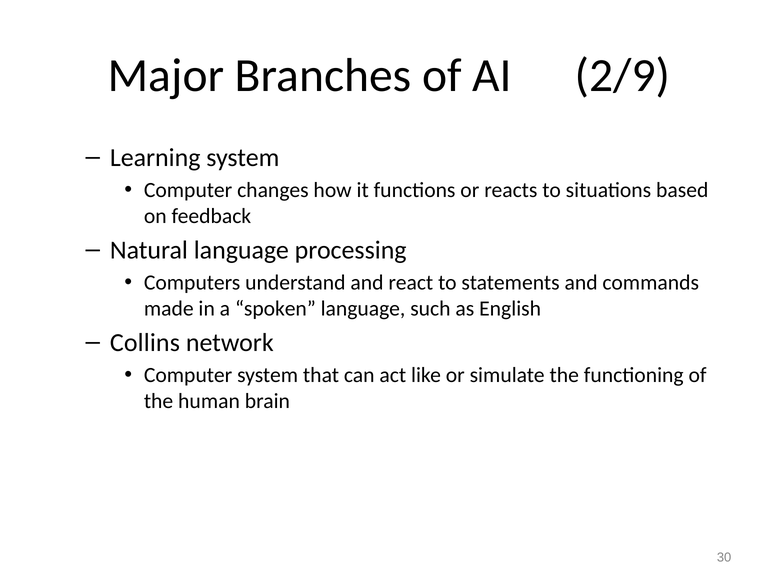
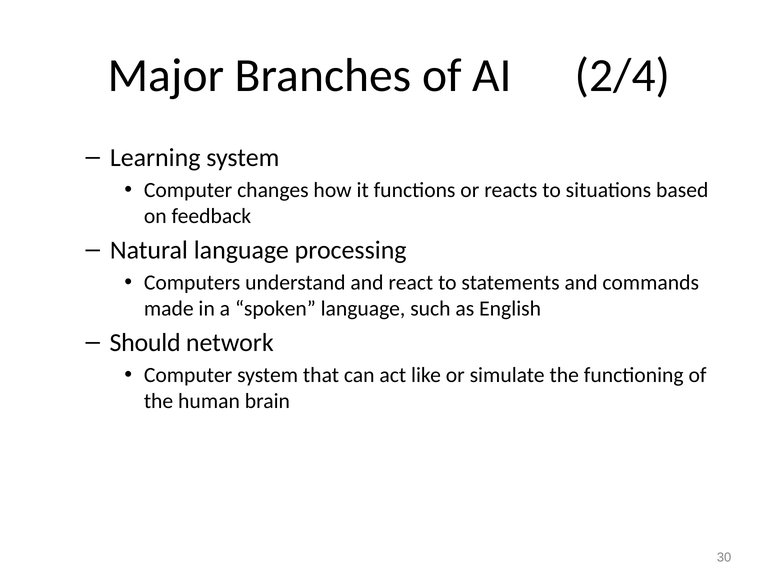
2/9: 2/9 -> 2/4
Collins: Collins -> Should
